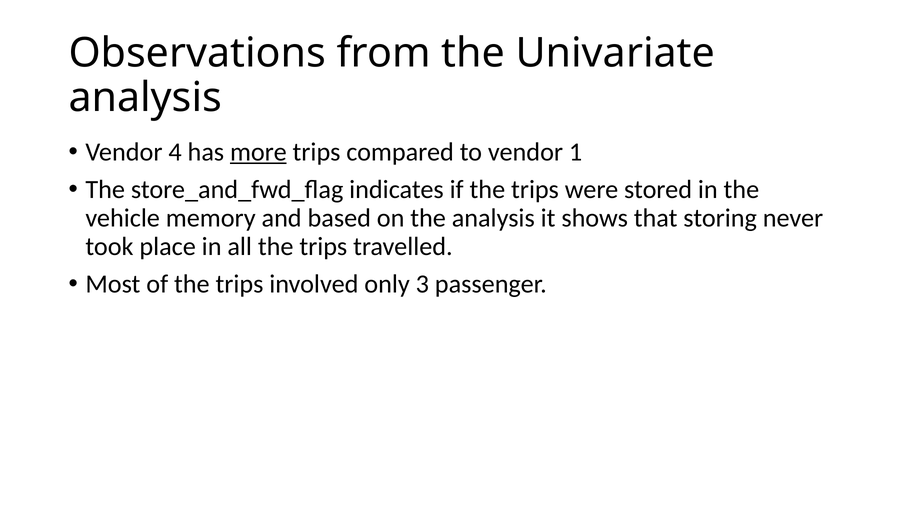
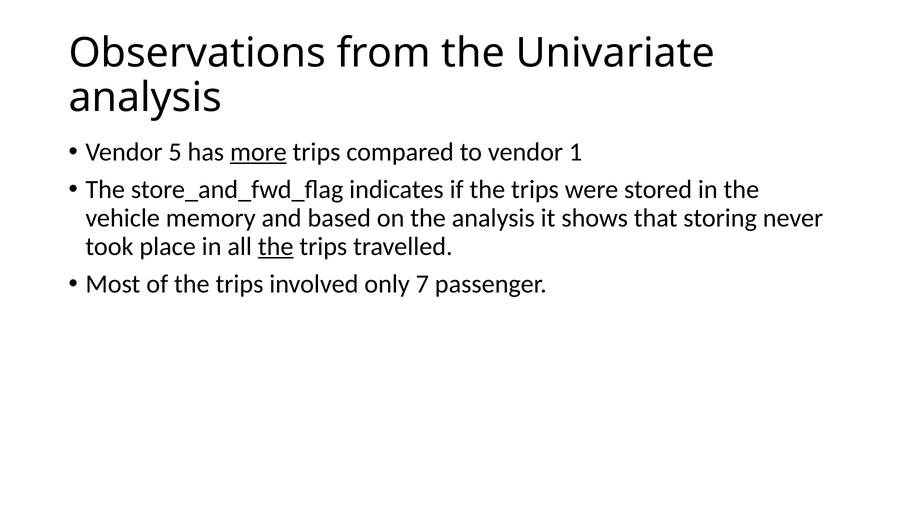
4: 4 -> 5
the at (276, 247) underline: none -> present
3: 3 -> 7
